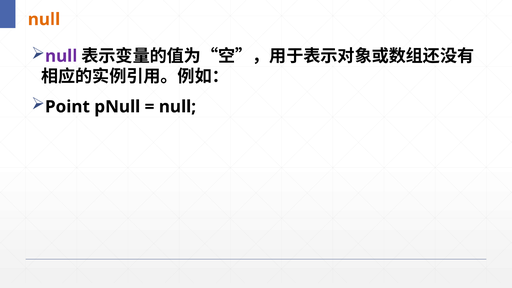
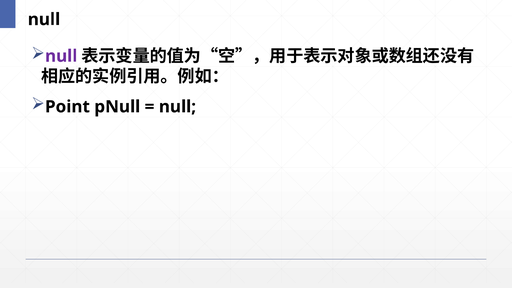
null at (44, 19) colour: orange -> black
